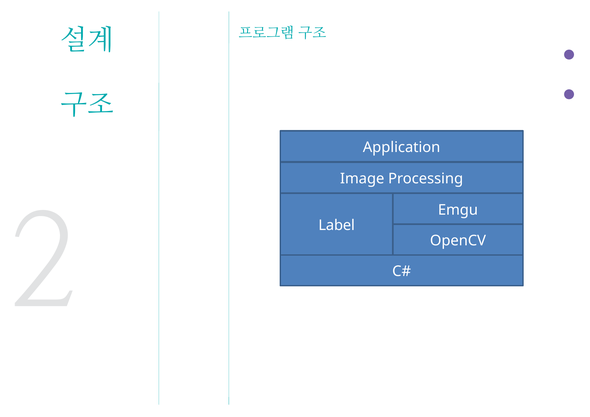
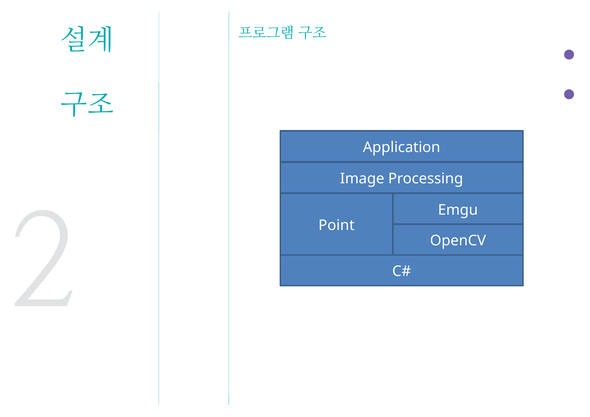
Label: Label -> Point
